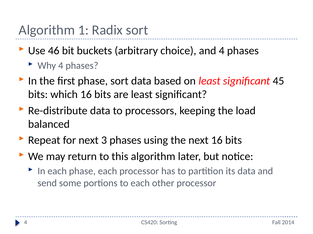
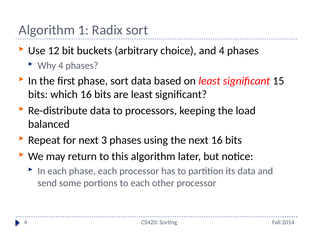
46: 46 -> 12
45: 45 -> 15
